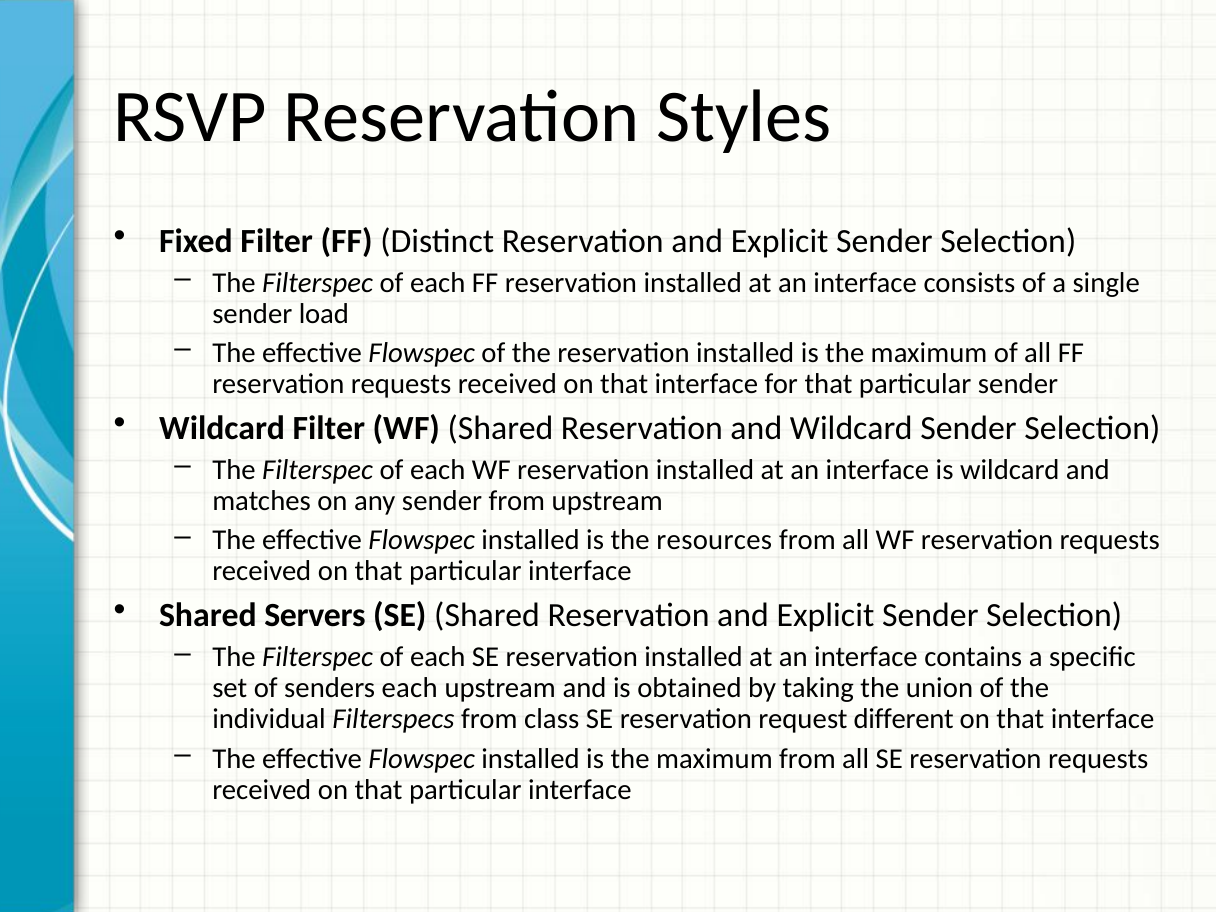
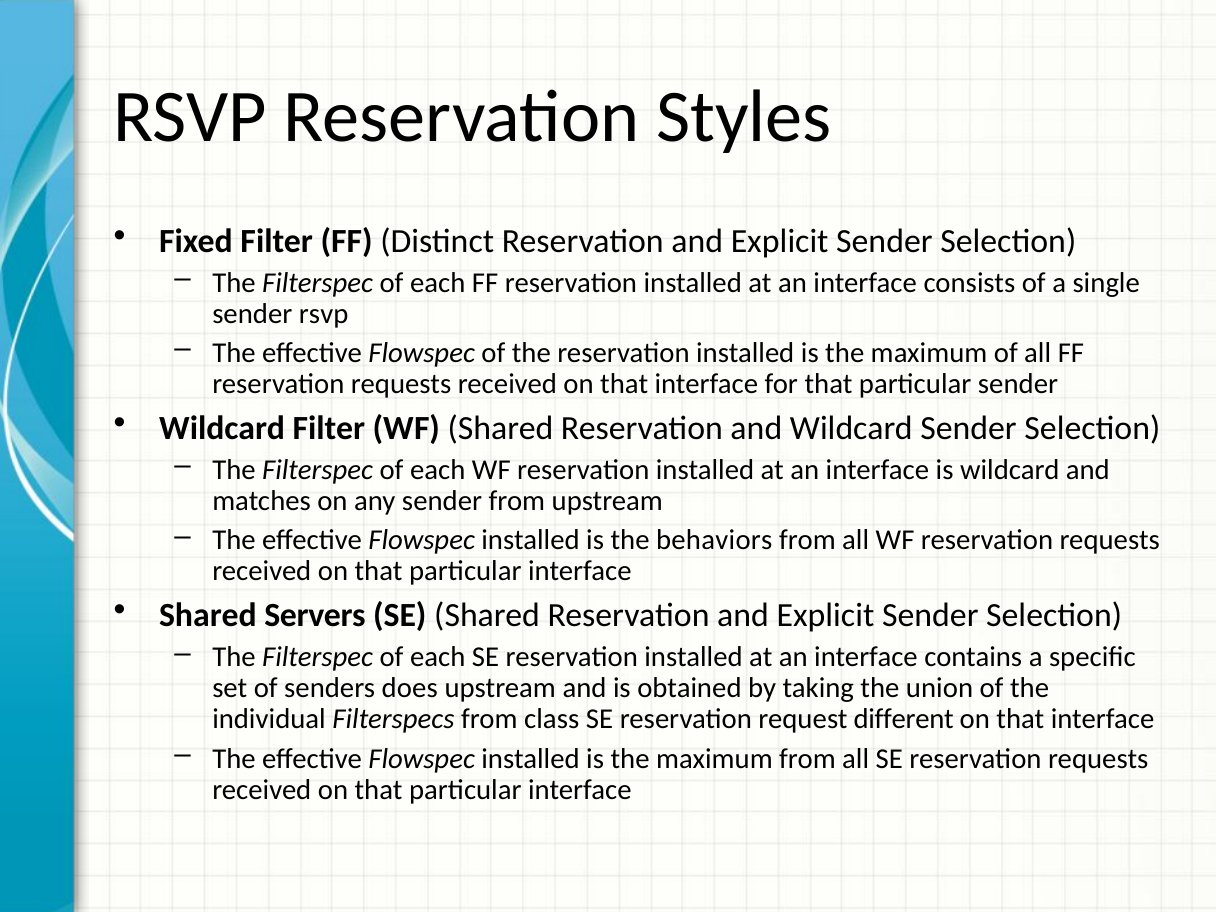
sender load: load -> rsvp
resources: resources -> behaviors
senders each: each -> does
